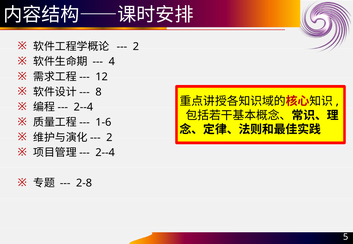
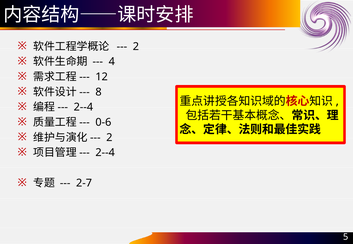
1-6: 1-6 -> 0-6
2-8: 2-8 -> 2-7
